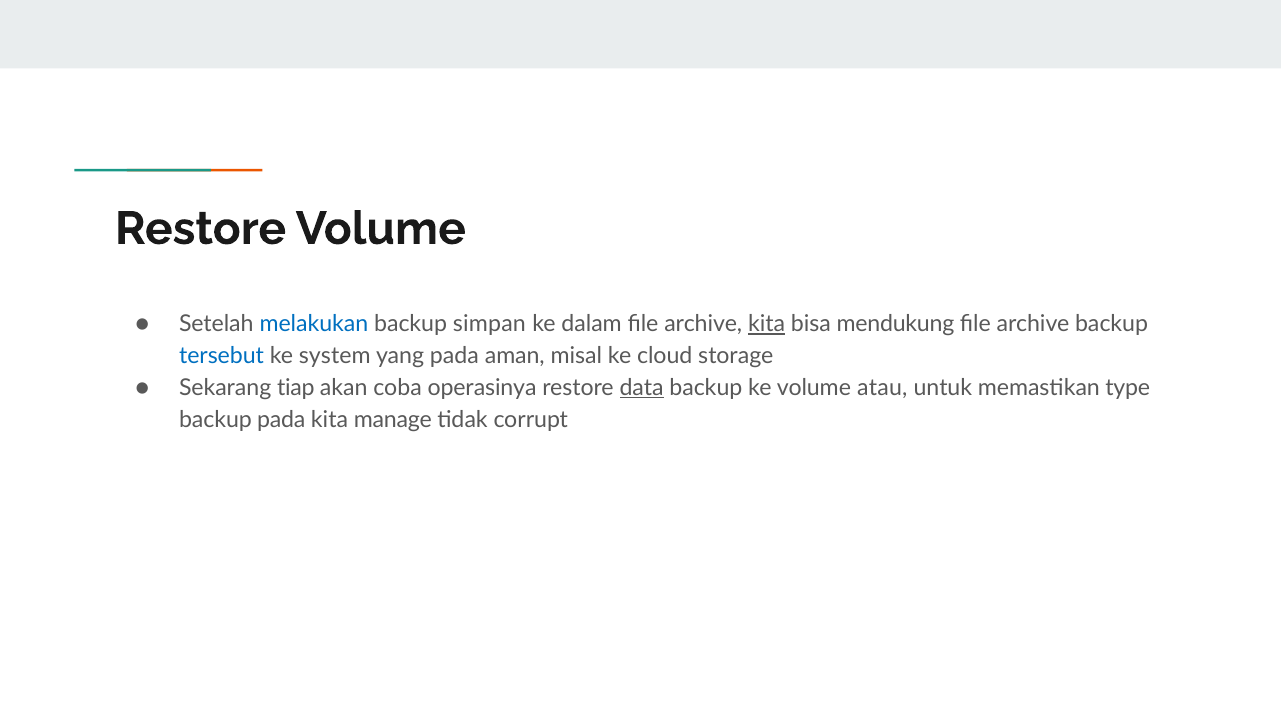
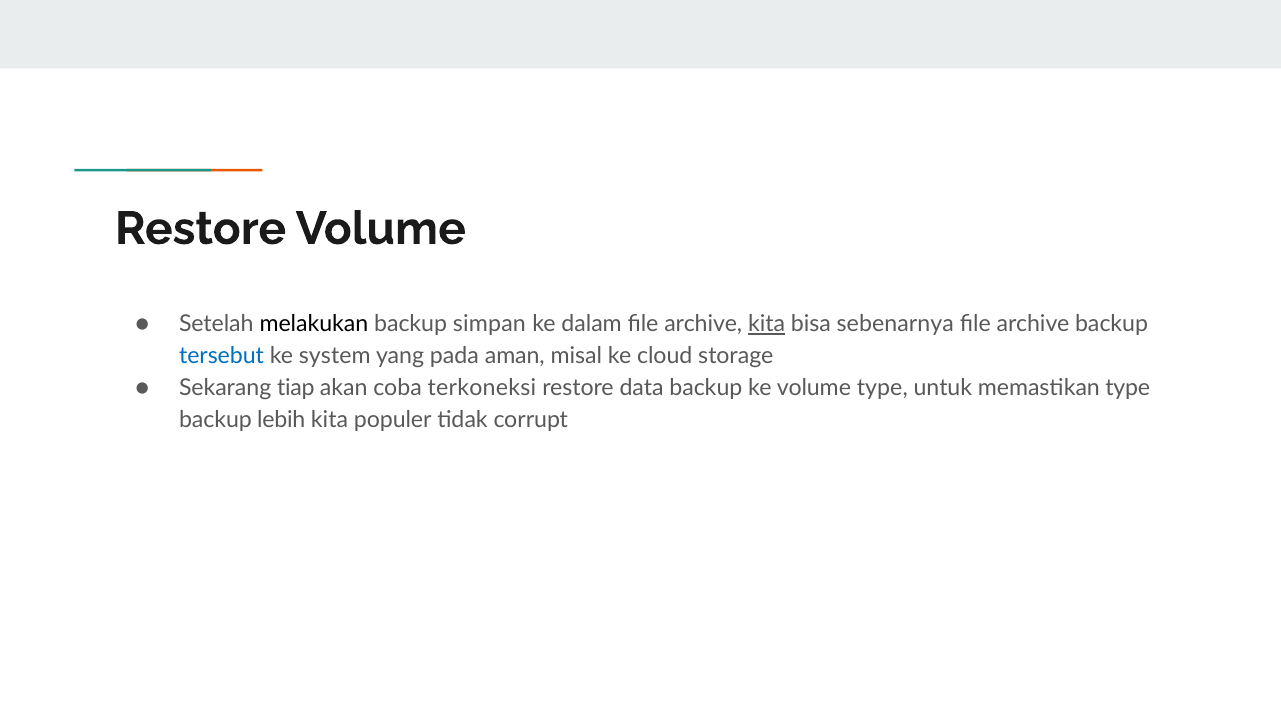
melakukan colour: blue -> black
mendukung: mendukung -> sebenarnya
operasinya: operasinya -> terkoneksi
data underline: present -> none
volume atau: atau -> type
backup pada: pada -> lebih
manage: manage -> populer
